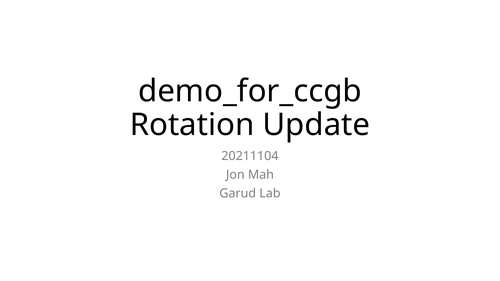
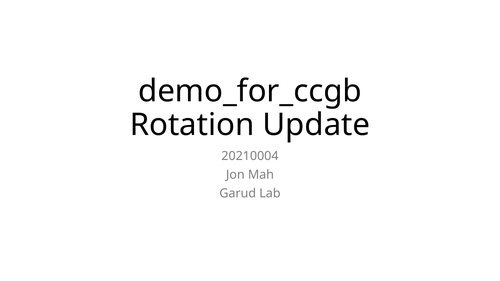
20211104: 20211104 -> 20210004
